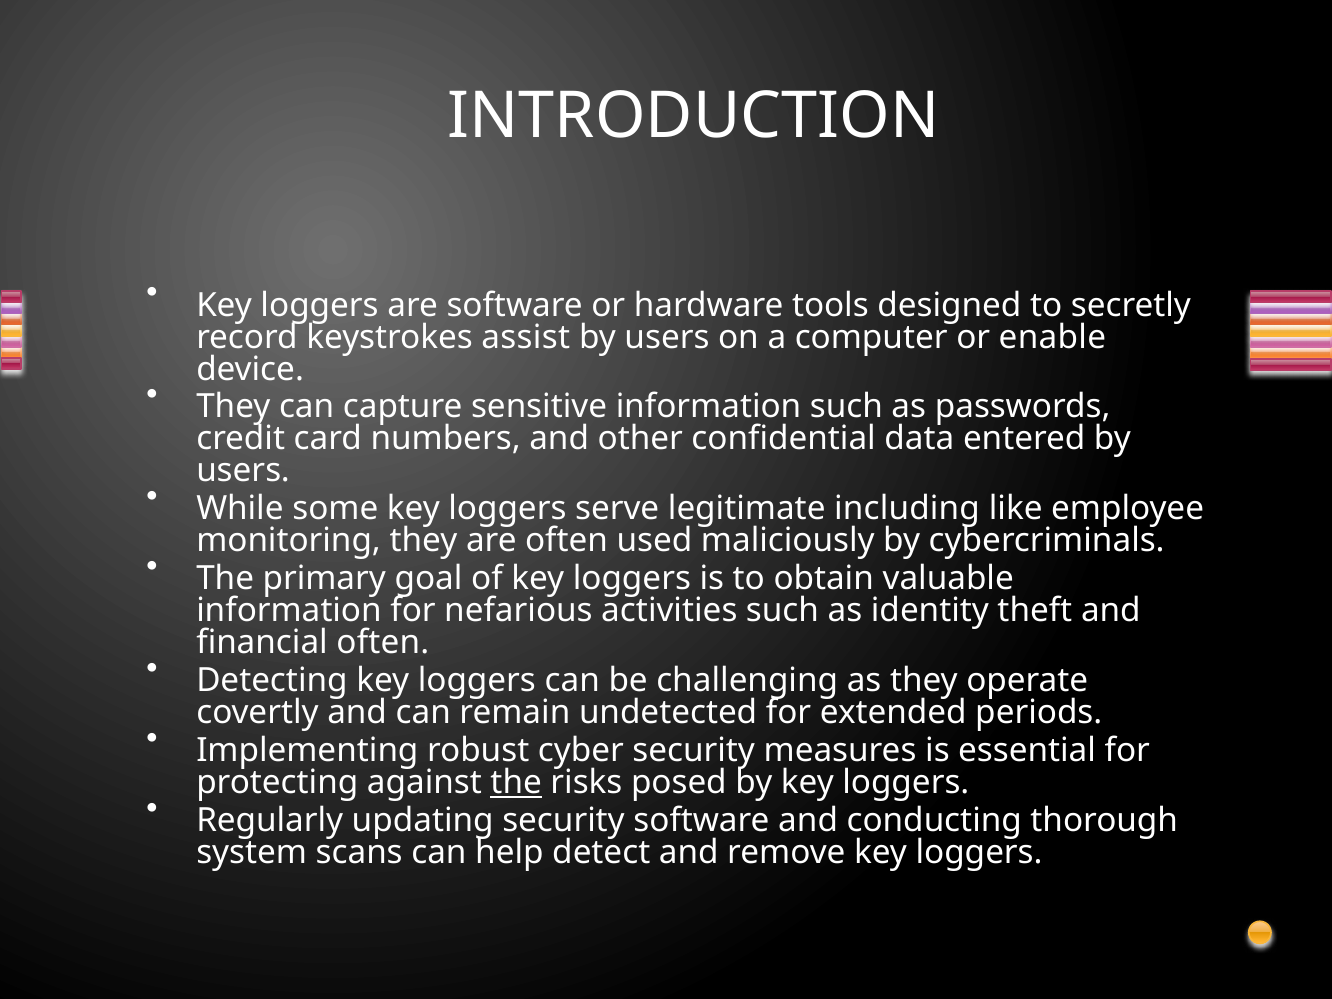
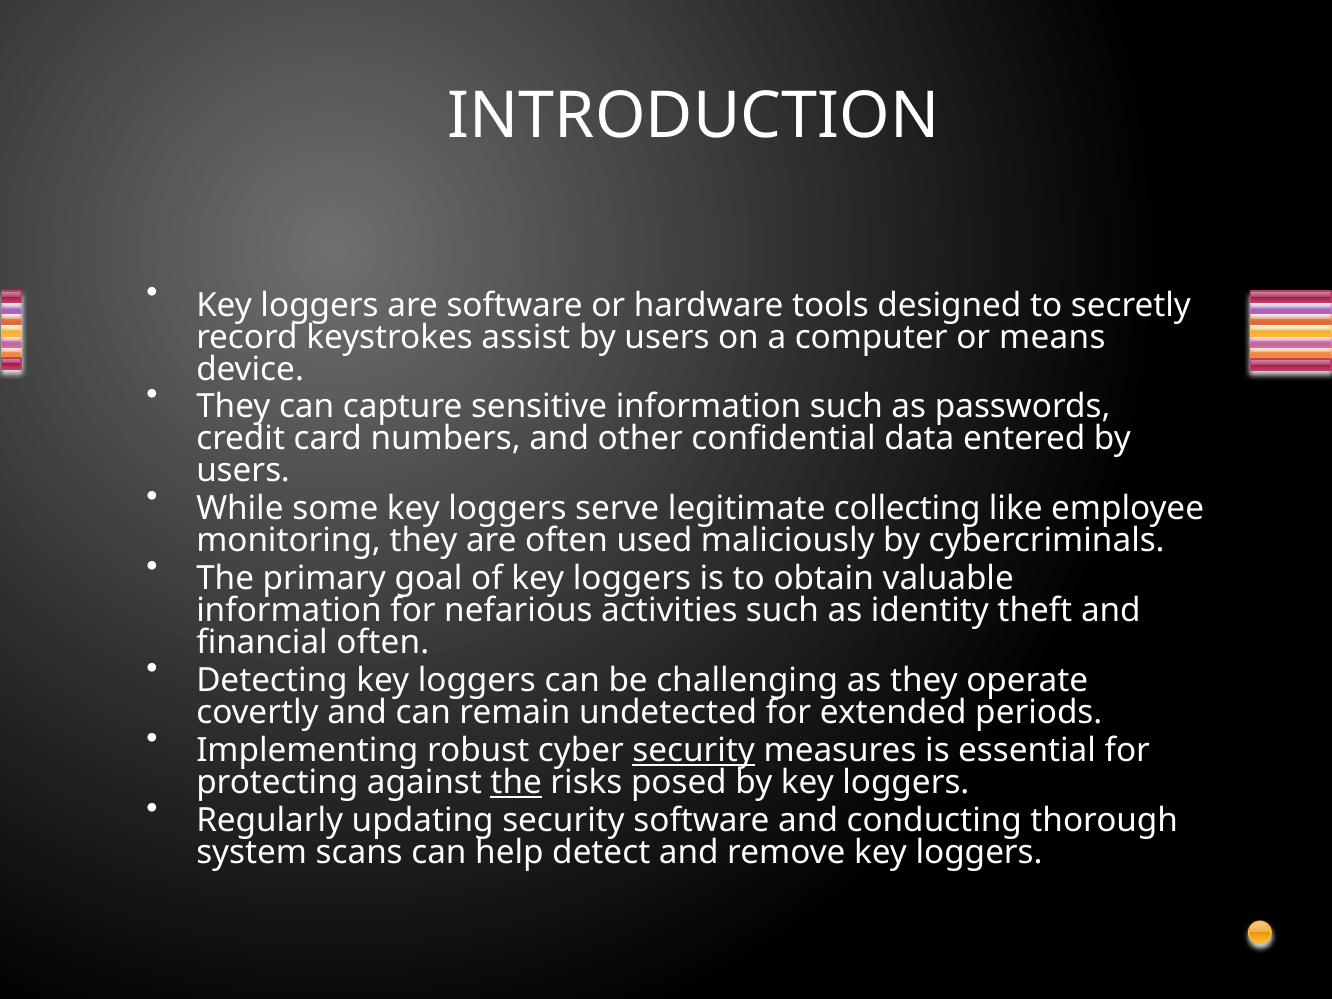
enable: enable -> means
including: including -> collecting
security at (694, 750) underline: none -> present
